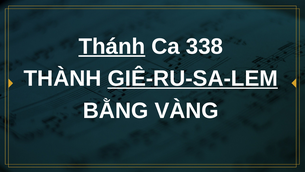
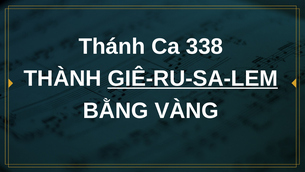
Thánh underline: present -> none
